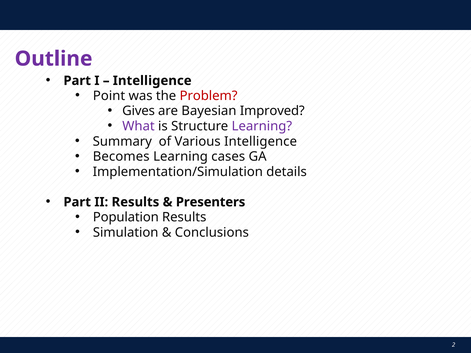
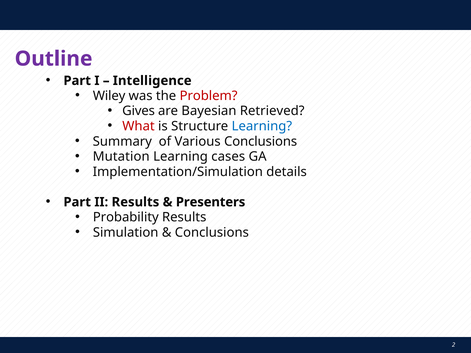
Point: Point -> Wiley
Improved: Improved -> Retrieved
What colour: purple -> red
Learning at (262, 126) colour: purple -> blue
Various Intelligence: Intelligence -> Conclusions
Becomes: Becomes -> Mutation
Population: Population -> Probability
